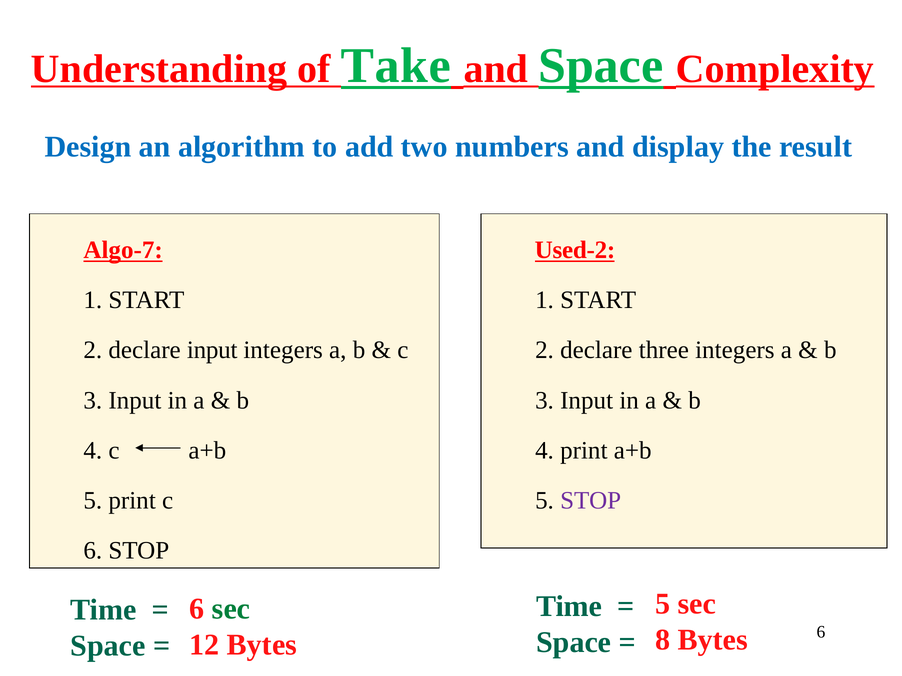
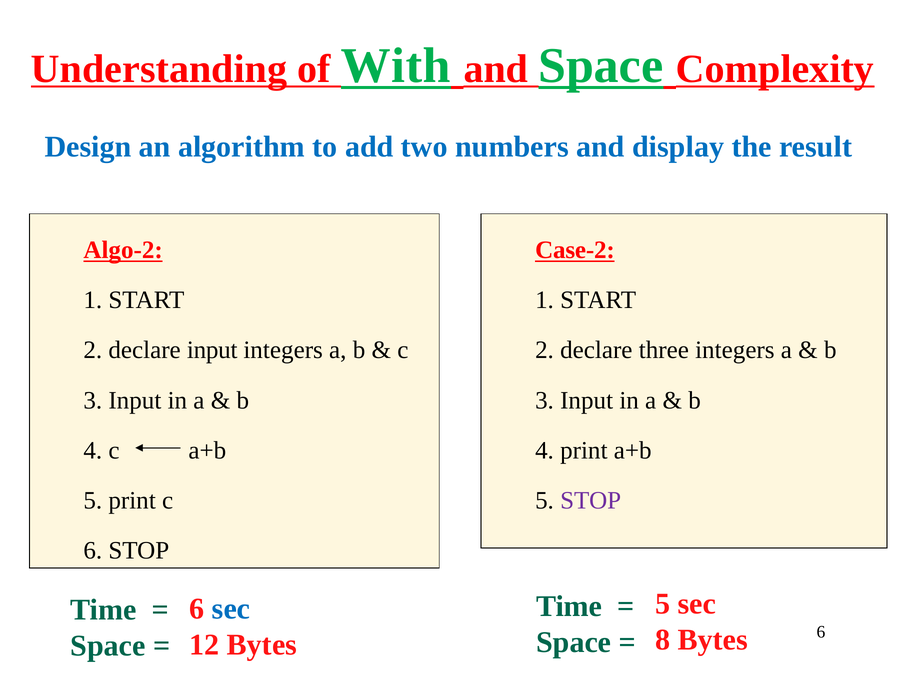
Take: Take -> With
Algo-7: Algo-7 -> Algo-2
Used-2: Used-2 -> Case-2
sec at (231, 609) colour: green -> blue
